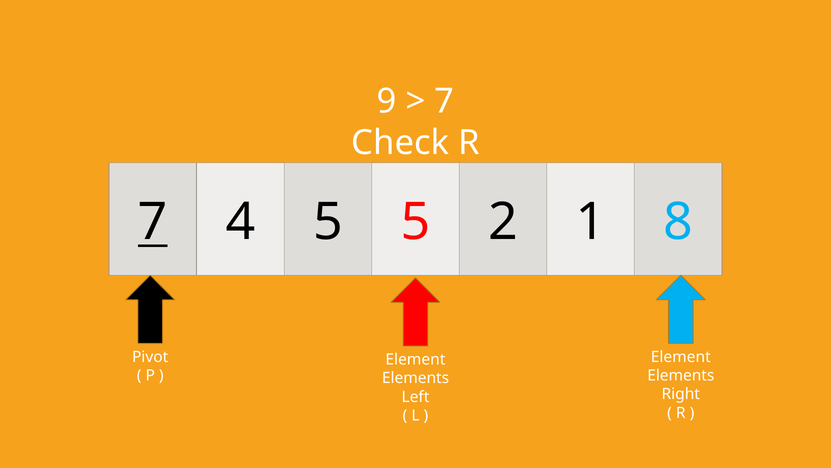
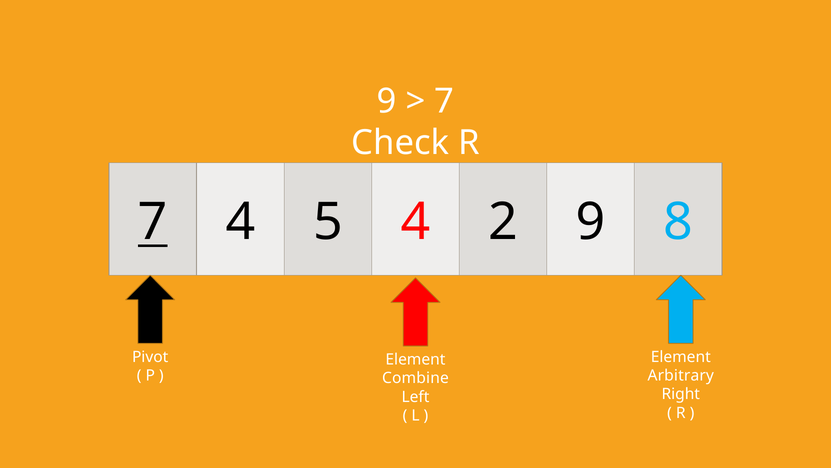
5 5: 5 -> 4
2 1: 1 -> 9
Elements at (681, 375): Elements -> Arbitrary
Elements at (416, 378): Elements -> Combine
